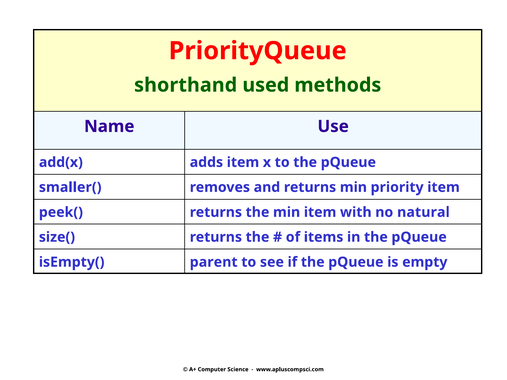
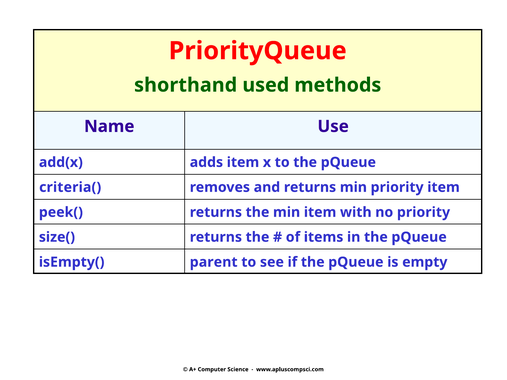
smaller(: smaller( -> criteria(
no natural: natural -> priority
